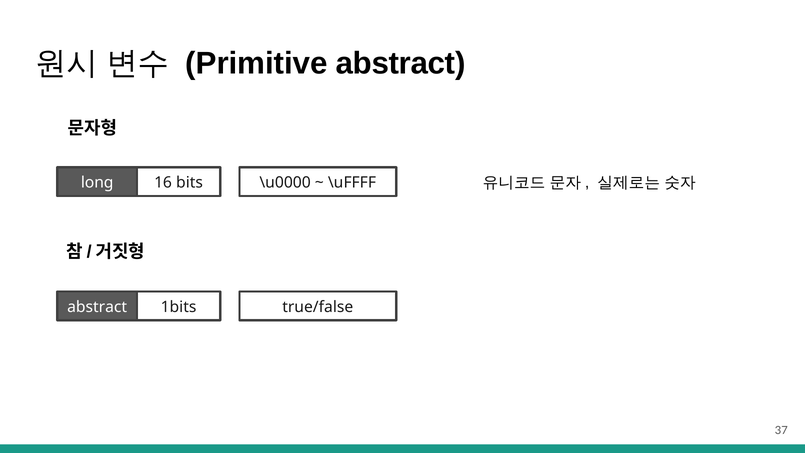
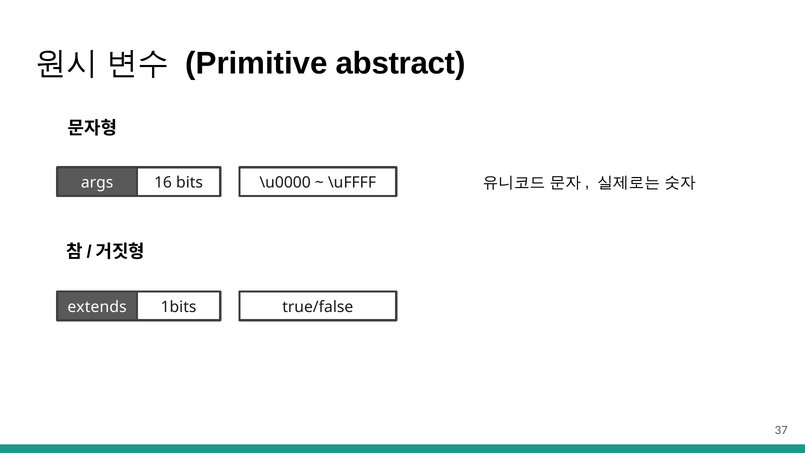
long: long -> args
abstract at (97, 307): abstract -> extends
